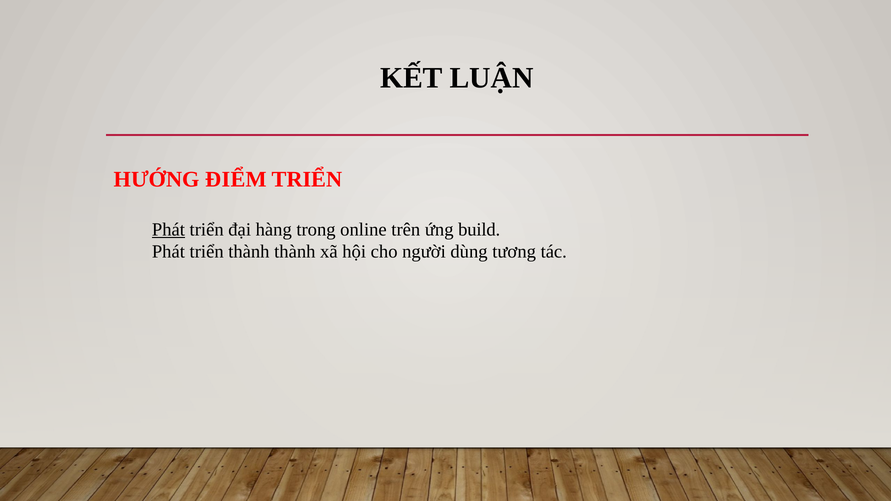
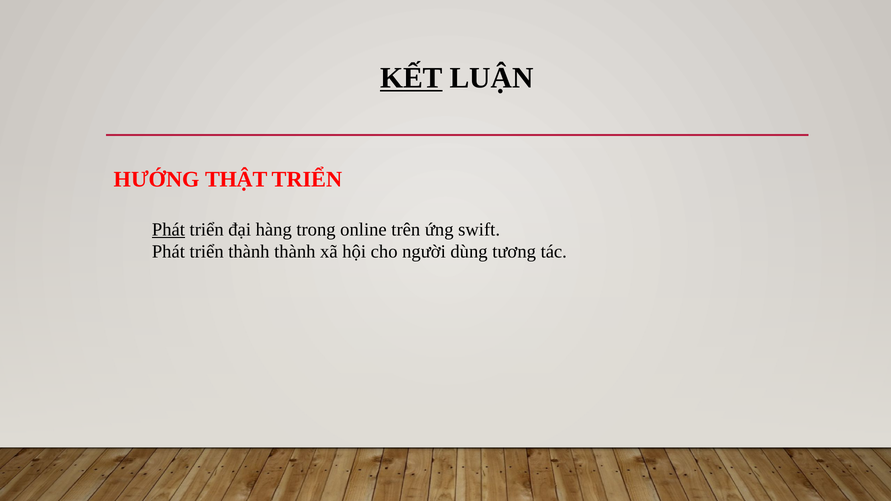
KẾT underline: none -> present
ĐIỂM: ĐIỂM -> THẬT
build: build -> swift
